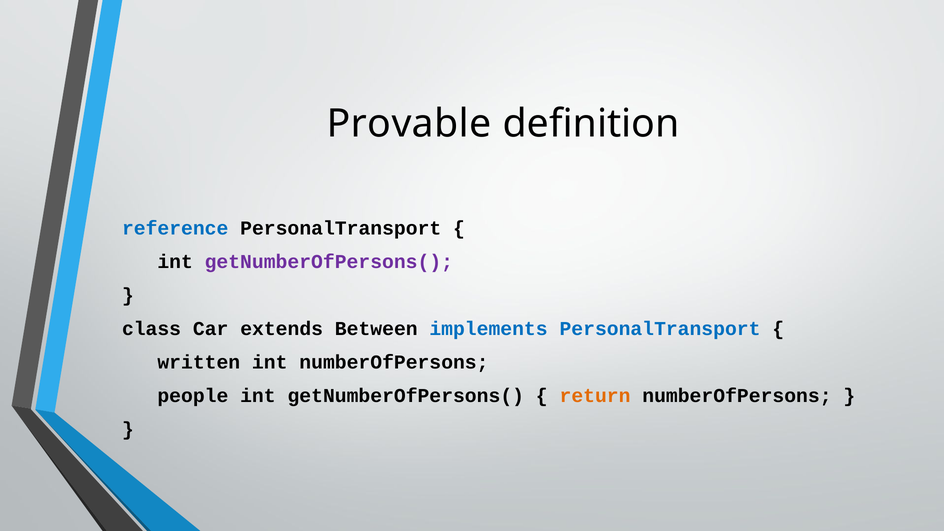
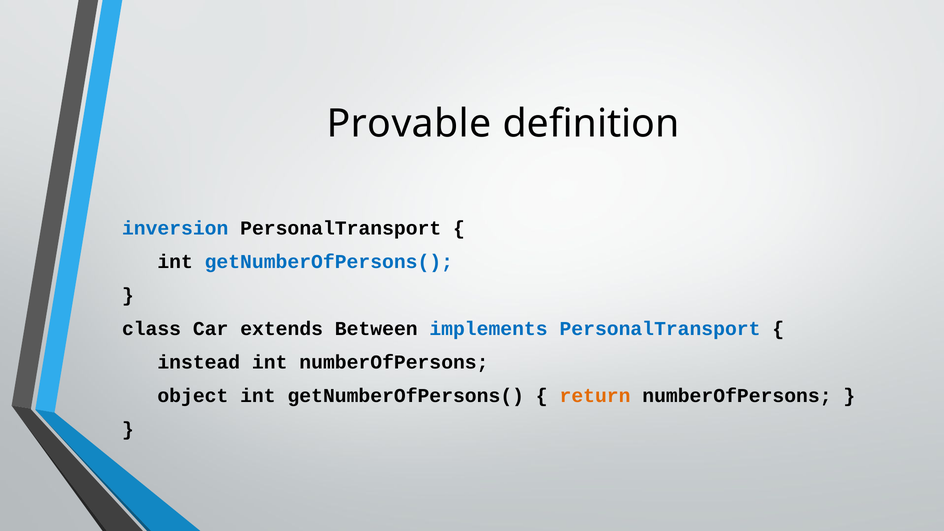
reference: reference -> inversion
getNumberOfPersons( at (329, 262) colour: purple -> blue
written: written -> instead
people: people -> object
